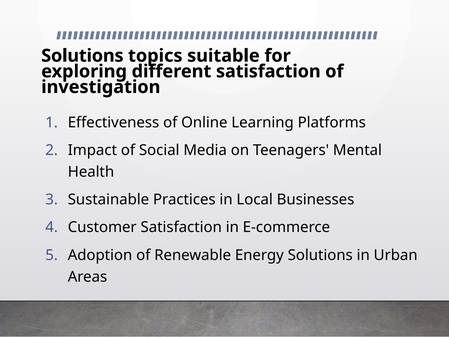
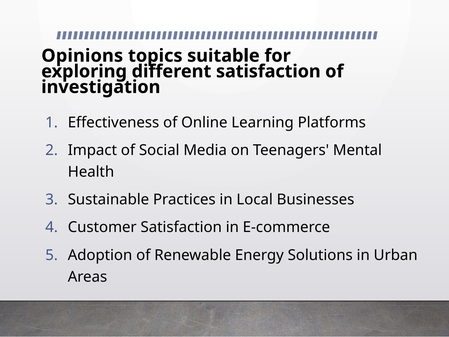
Solutions at (82, 56): Solutions -> Opinions
